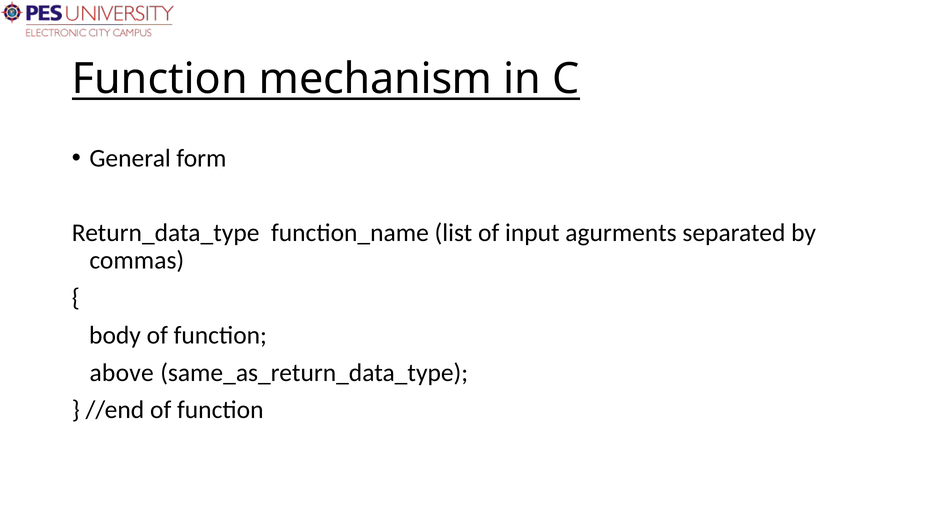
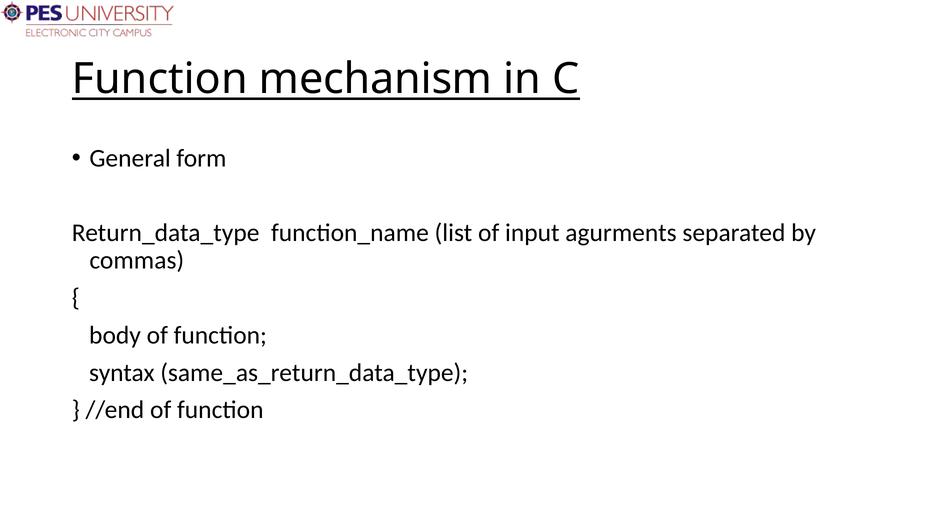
above: above -> syntax
